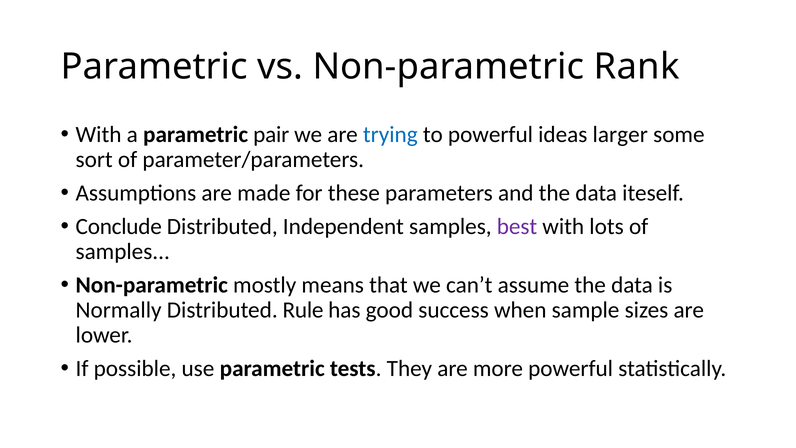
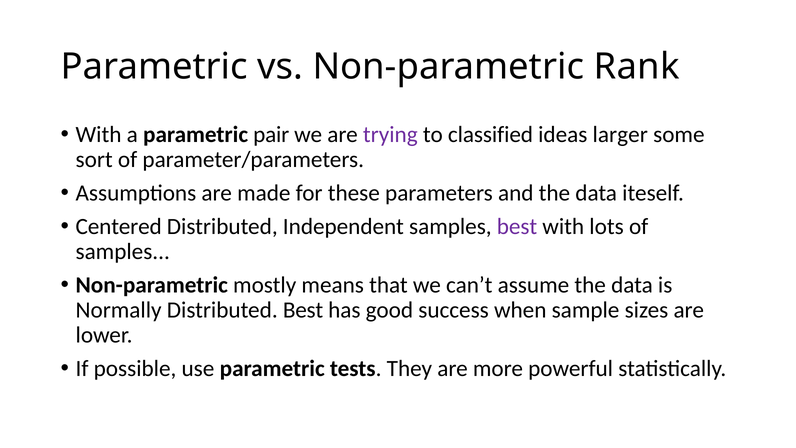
trying colour: blue -> purple
to powerful: powerful -> classified
Conclude: Conclude -> Centered
Distributed Rule: Rule -> Best
